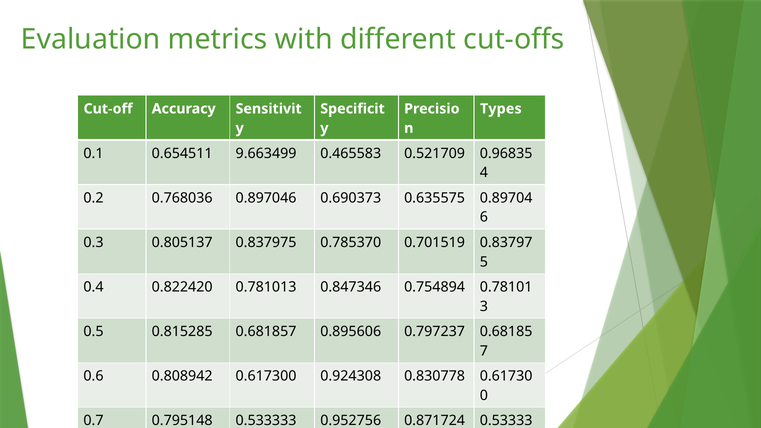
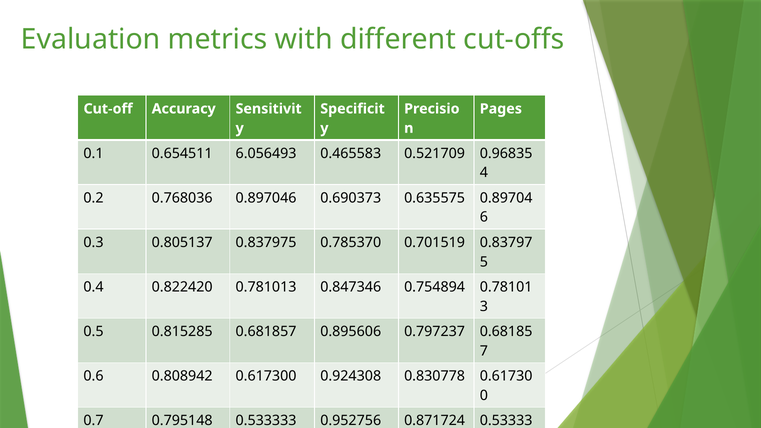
Types: Types -> Pages
9.663499: 9.663499 -> 6.056493
